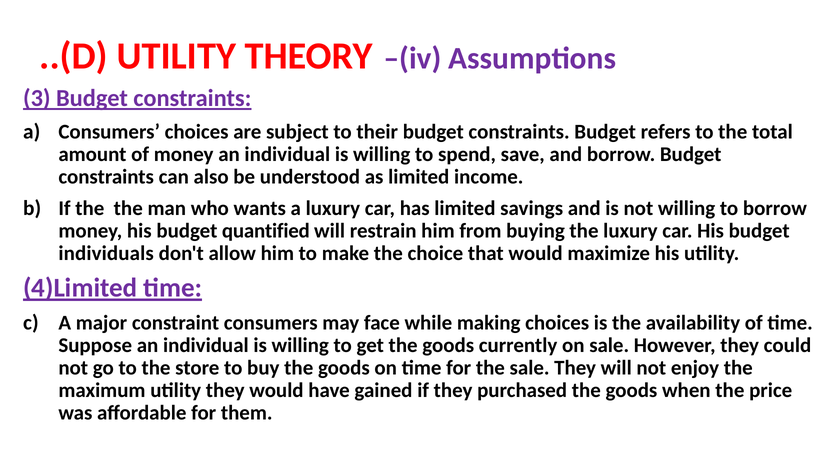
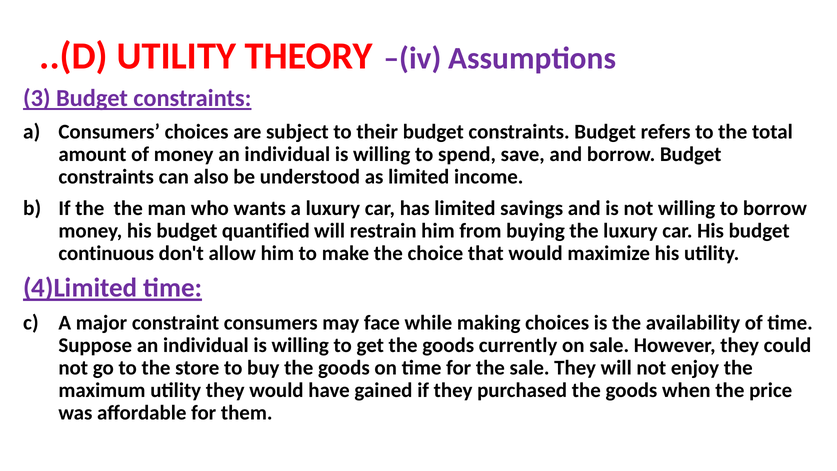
individuals: individuals -> continuous
